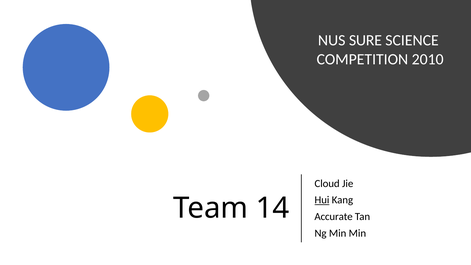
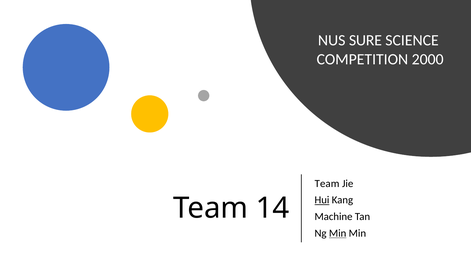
2010: 2010 -> 2000
Cloud at (327, 183): Cloud -> Team
Accurate: Accurate -> Machine
Min at (338, 233) underline: none -> present
